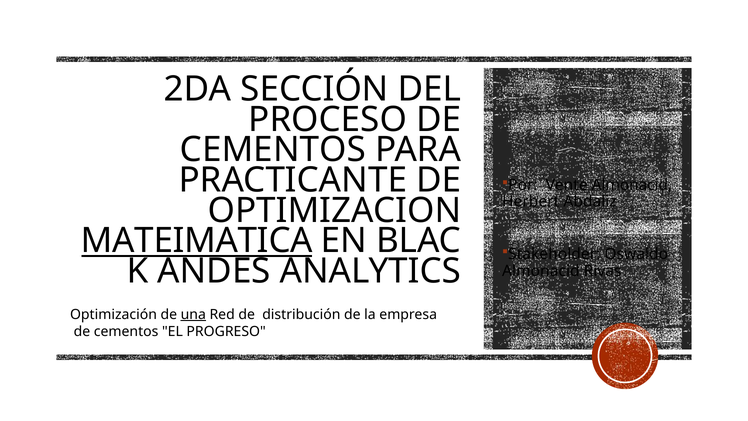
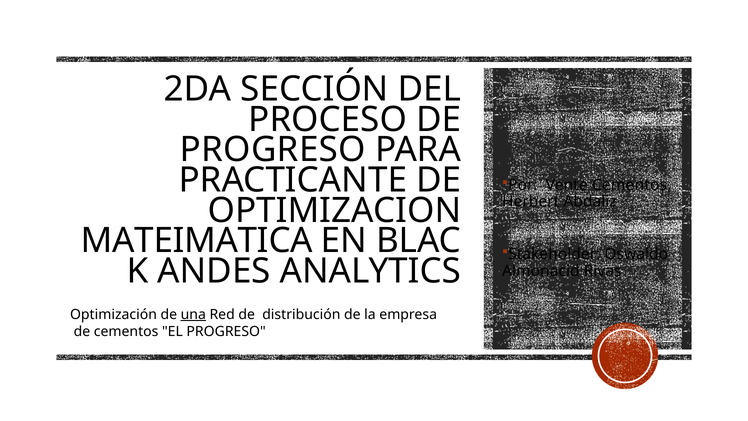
CEMENTOS at (273, 150): CEMENTOS -> PROGRESO
Vente Almonacid: Almonacid -> Cementos
MATEIMATICA underline: present -> none
